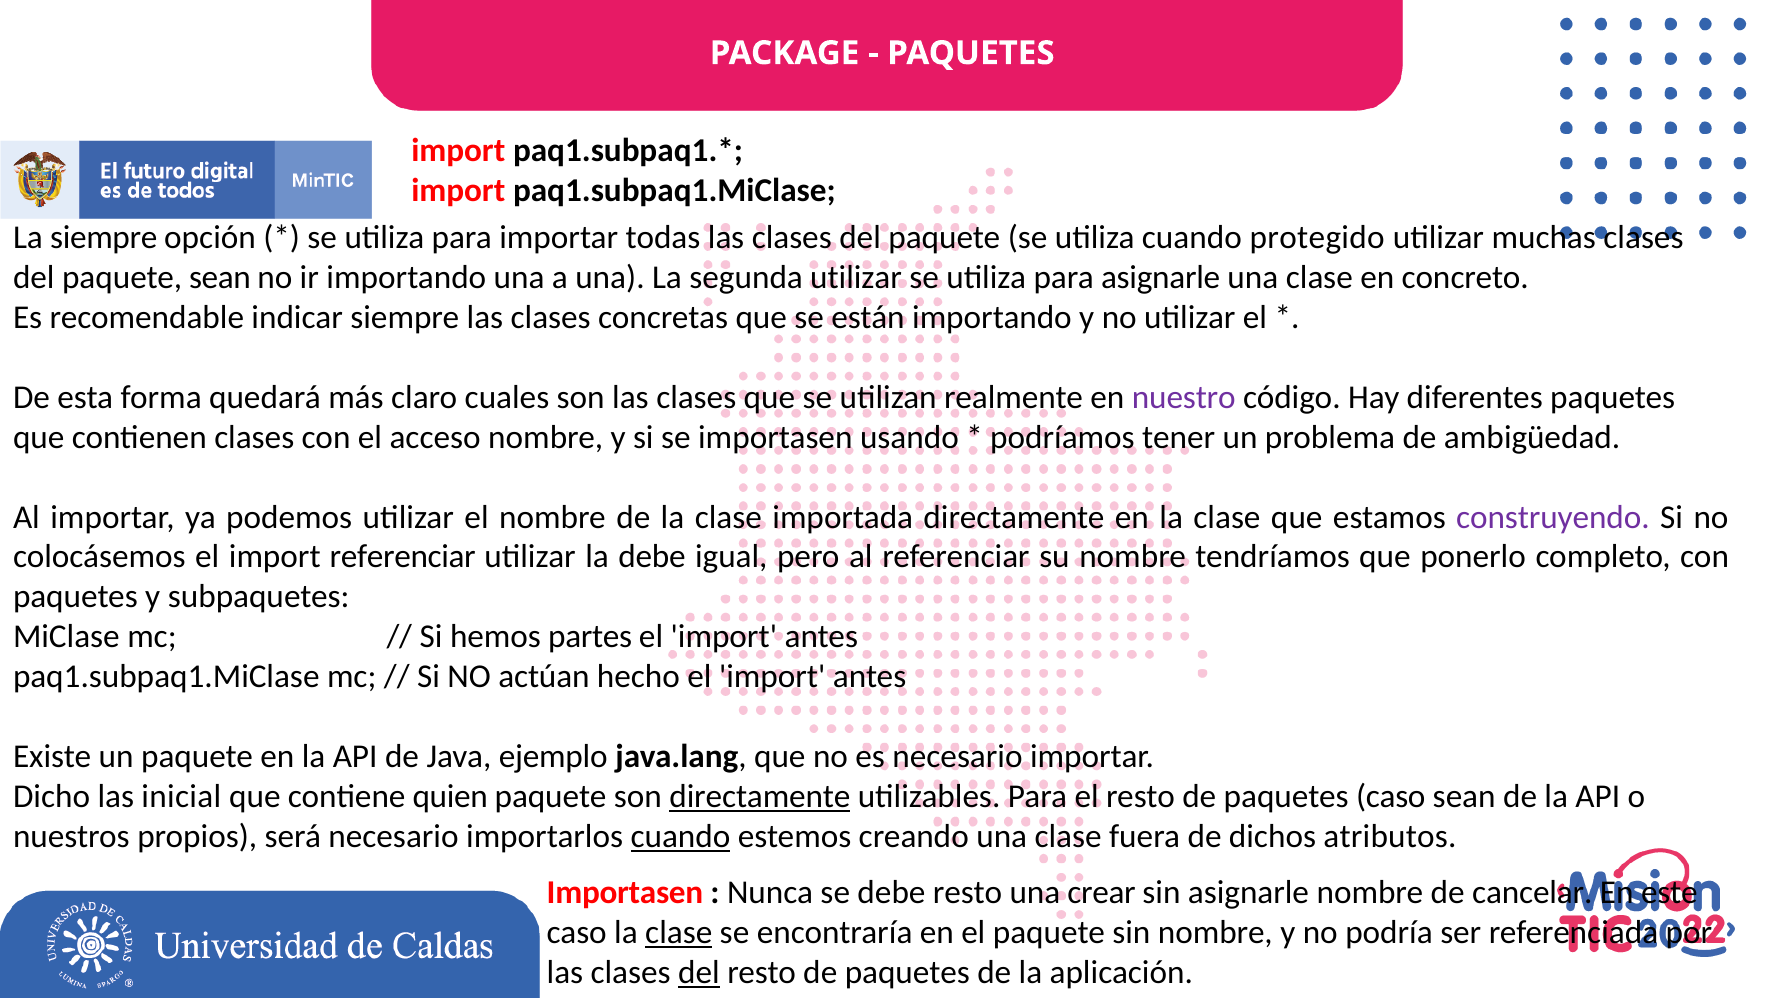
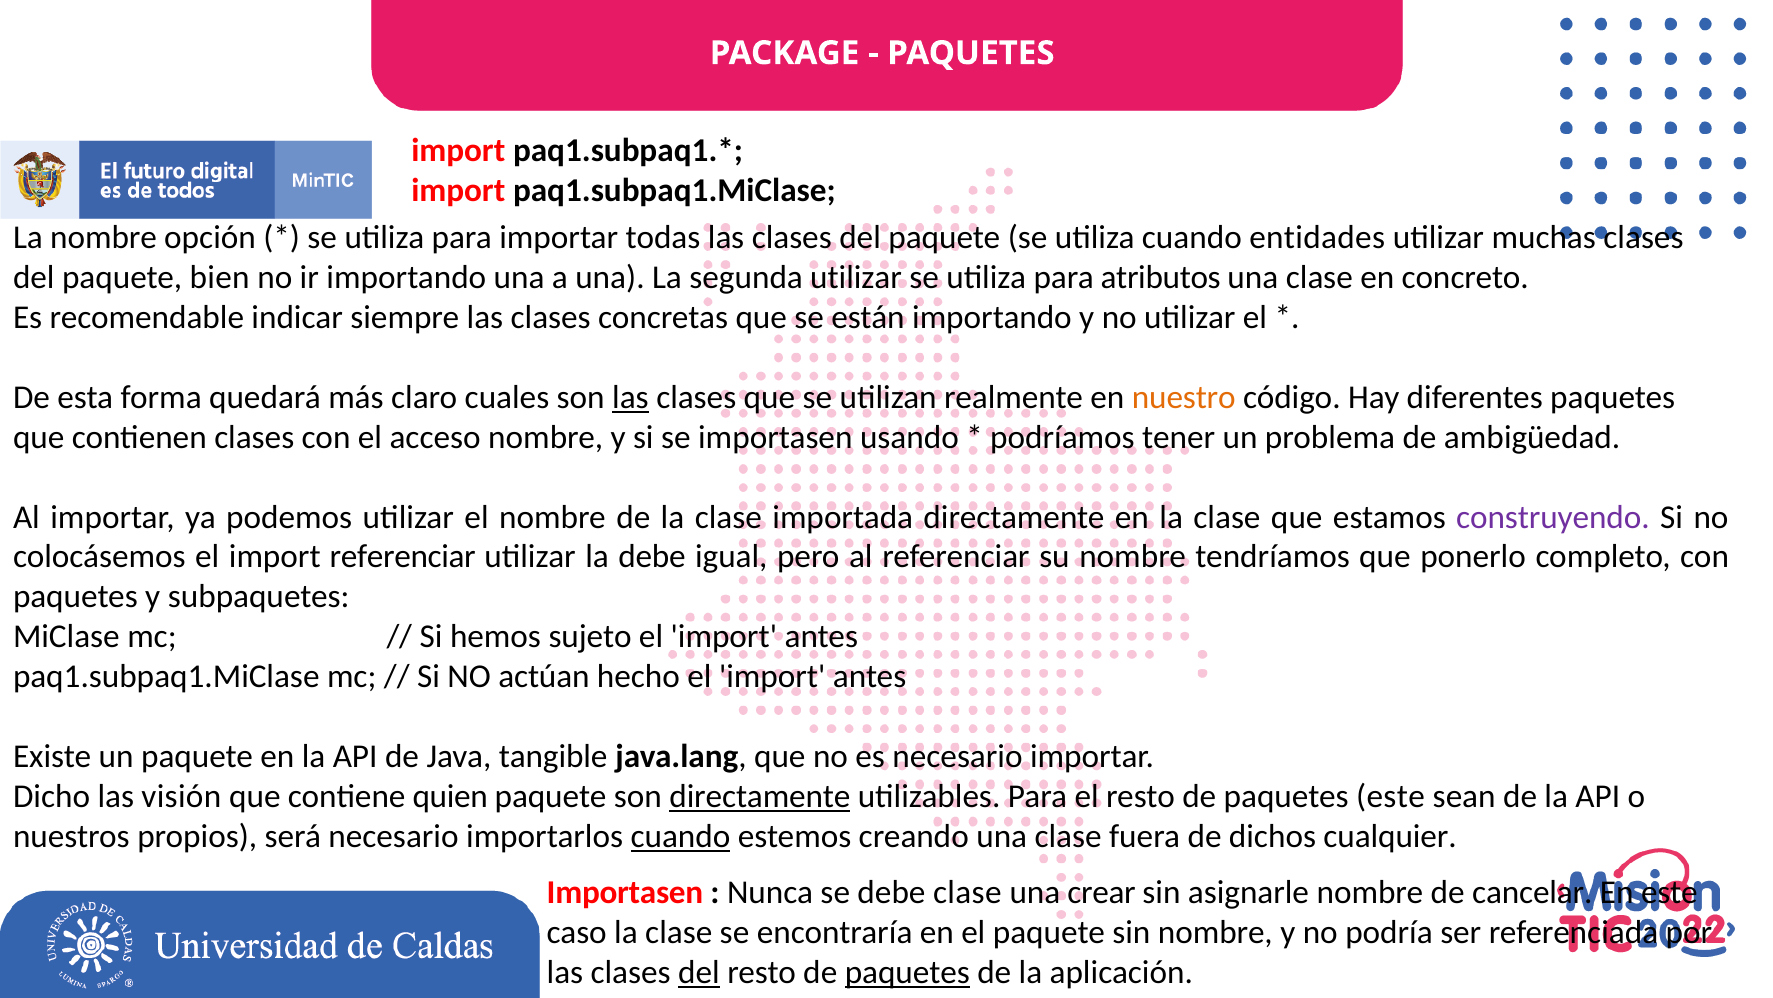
La siempre: siempre -> nombre
protegido: protegido -> entidades
paquete sean: sean -> bien
para asignarle: asignarle -> atributos
las at (630, 397) underline: none -> present
nuestro colour: purple -> orange
partes: partes -> sujeto
ejemplo: ejemplo -> tangible
inicial: inicial -> visión
paquetes caso: caso -> este
atributos: atributos -> cualquier
debe resto: resto -> clase
clase at (679, 932) underline: present -> none
paquetes at (907, 972) underline: none -> present
